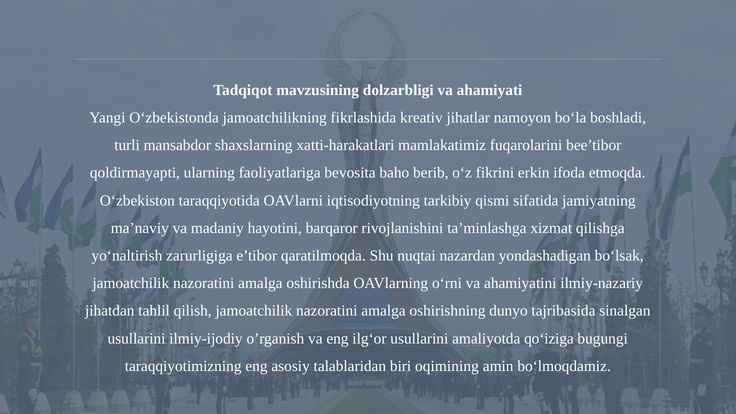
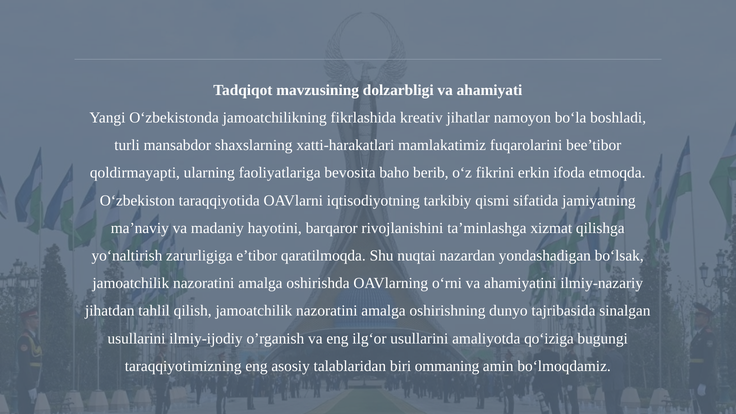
oqimining: oqimining -> ommaning
